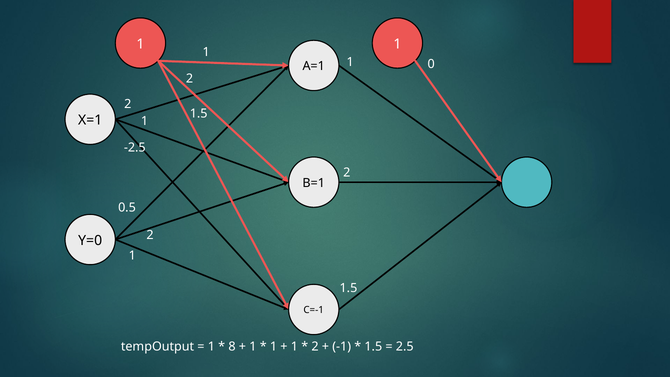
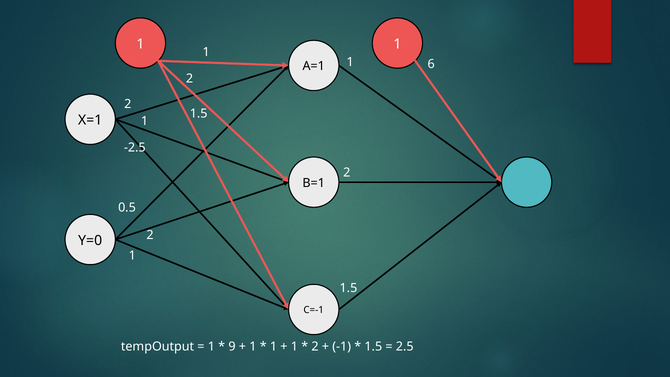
0: 0 -> 6
8: 8 -> 9
